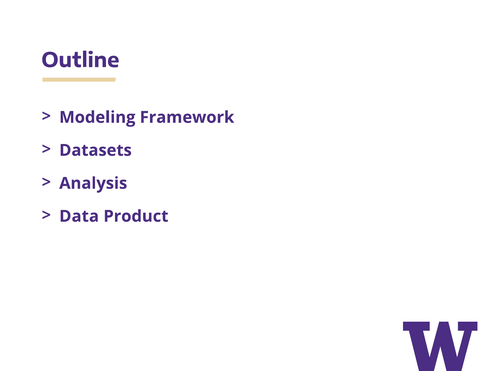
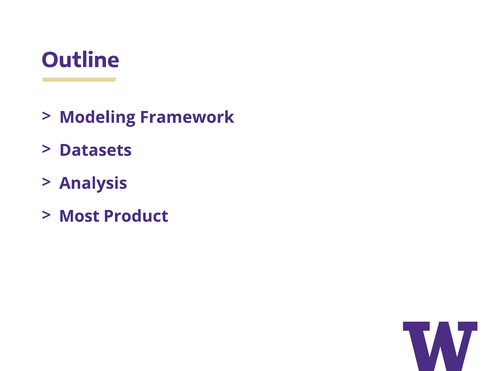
Data: Data -> Most
